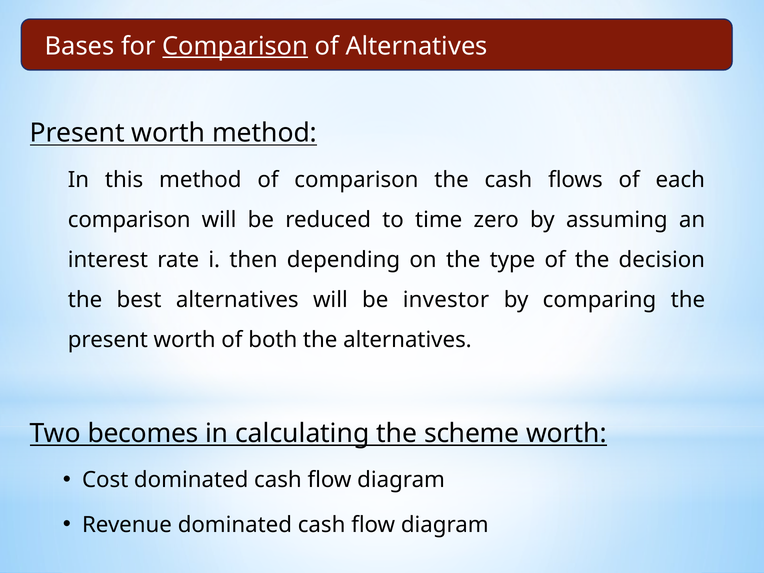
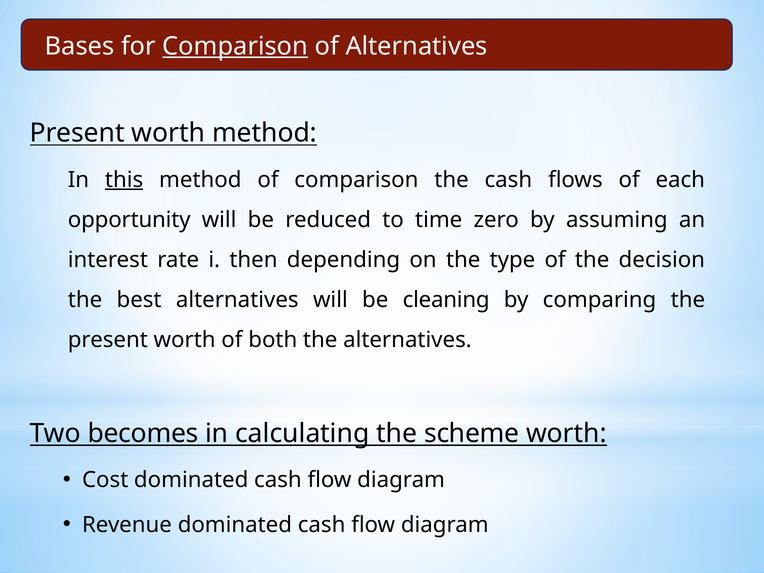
this underline: none -> present
comparison at (129, 220): comparison -> opportunity
investor: investor -> cleaning
